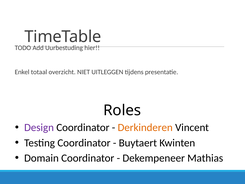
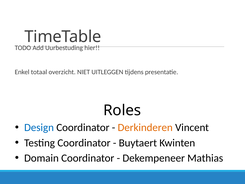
Design colour: purple -> blue
